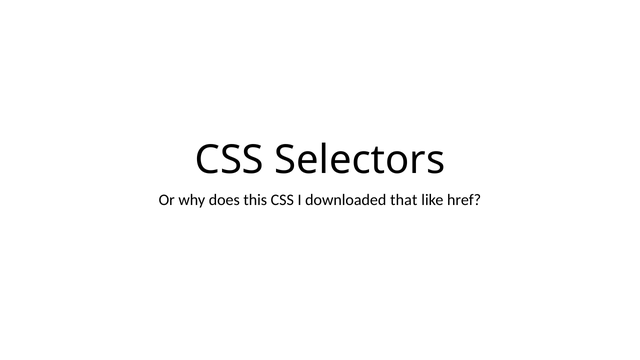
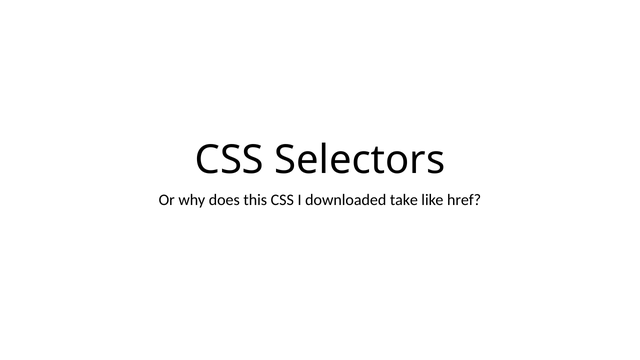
that: that -> take
